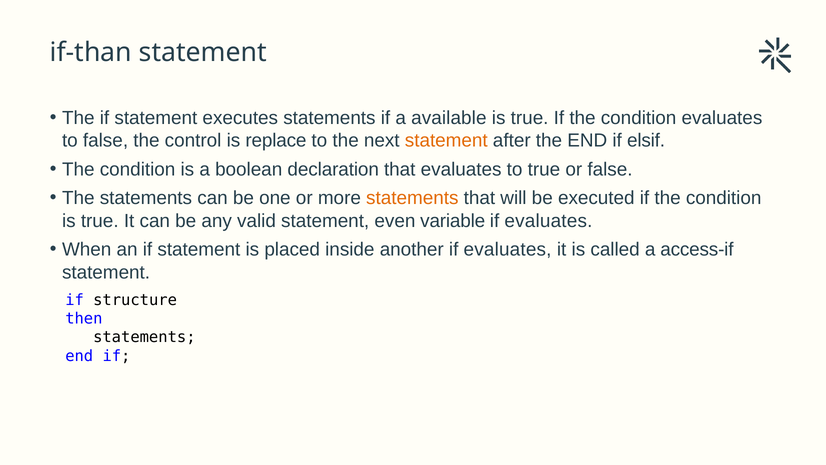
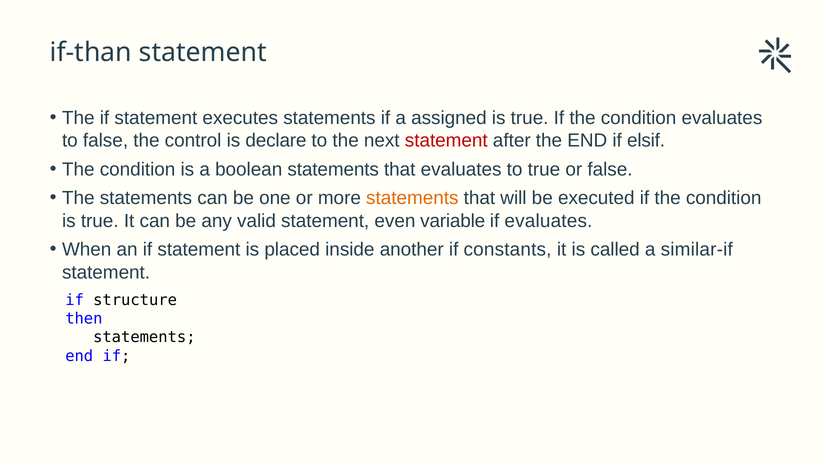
available: available -> assigned
replace: replace -> declare
statement at (446, 141) colour: orange -> red
boolean declaration: declaration -> statements
another if evaluates: evaluates -> constants
access-if: access-if -> similar-if
